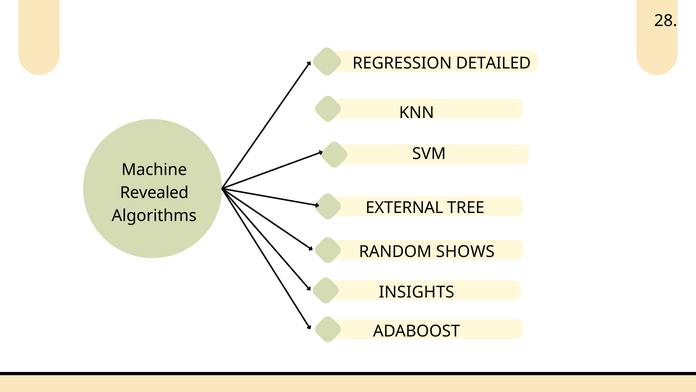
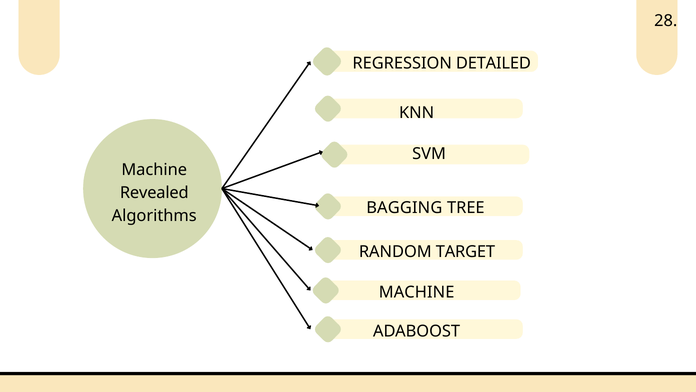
EXTERNAL: EXTERNAL -> BAGGING
SHOWS: SHOWS -> TARGET
INSIGHTS at (417, 292): INSIGHTS -> MACHINE
